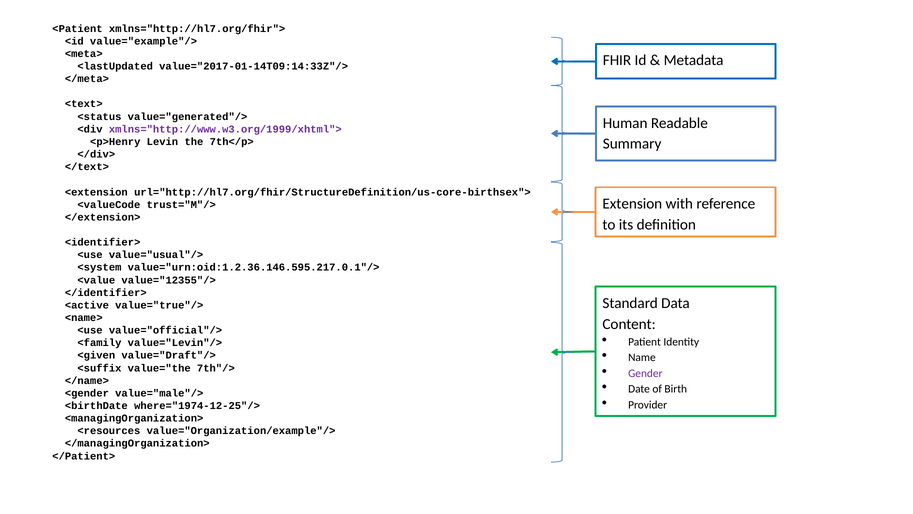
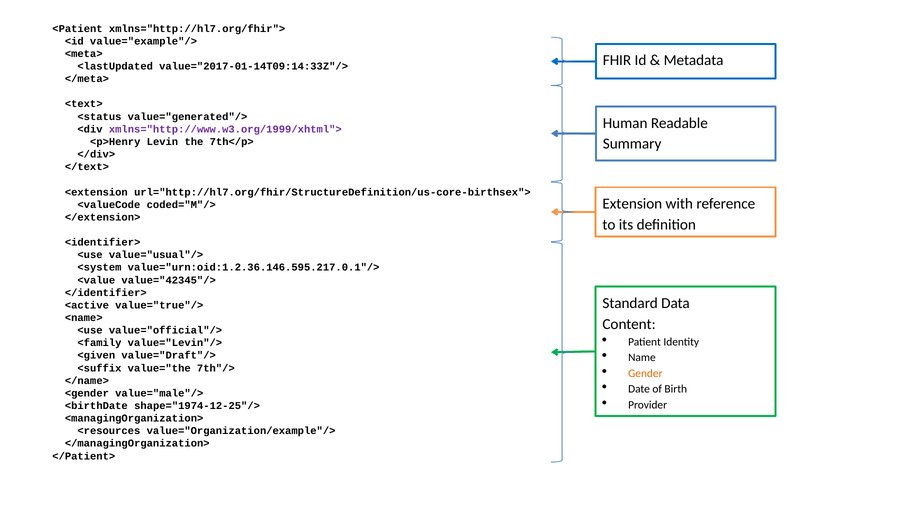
trust="M"/>: trust="M"/> -> coded="M"/>
value="12355"/>: value="12355"/> -> value="42345"/>
Gender colour: purple -> orange
where="1974-12-25"/>: where="1974-12-25"/> -> shape="1974-12-25"/>
